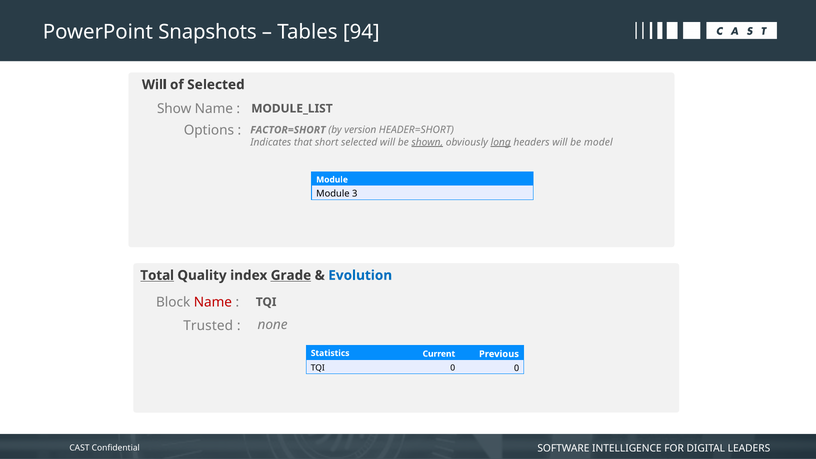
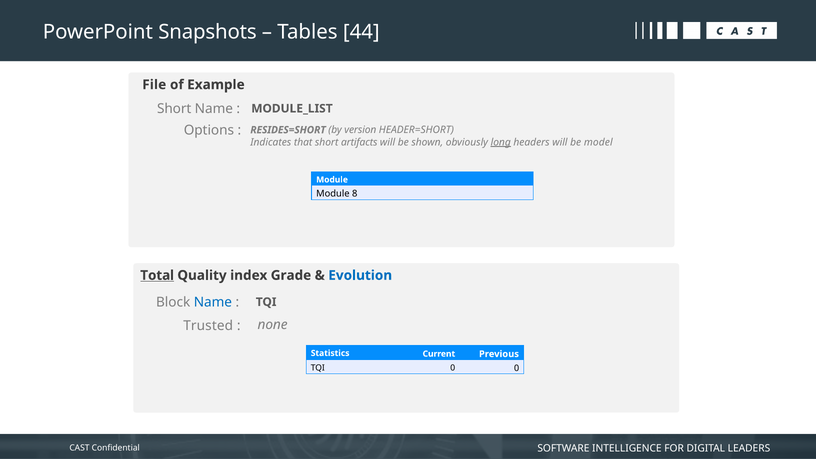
94: 94 -> 44
Will at (154, 85): Will -> File
of Selected: Selected -> Example
Show at (174, 109): Show -> Short
FACTOR=SHORT: FACTOR=SHORT -> RESIDES=SHORT
short selected: selected -> artifacts
shown underline: present -> none
3: 3 -> 8
Grade underline: present -> none
Name at (213, 302) colour: red -> blue
